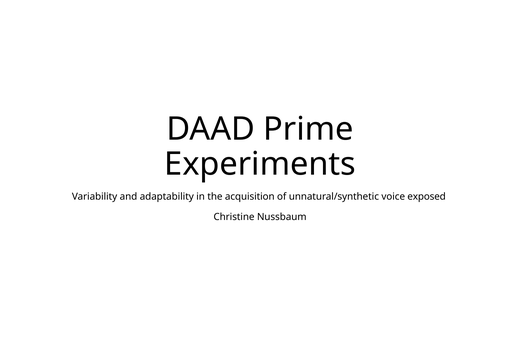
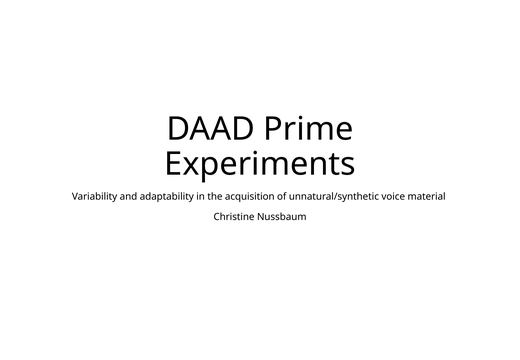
exposed: exposed -> material
